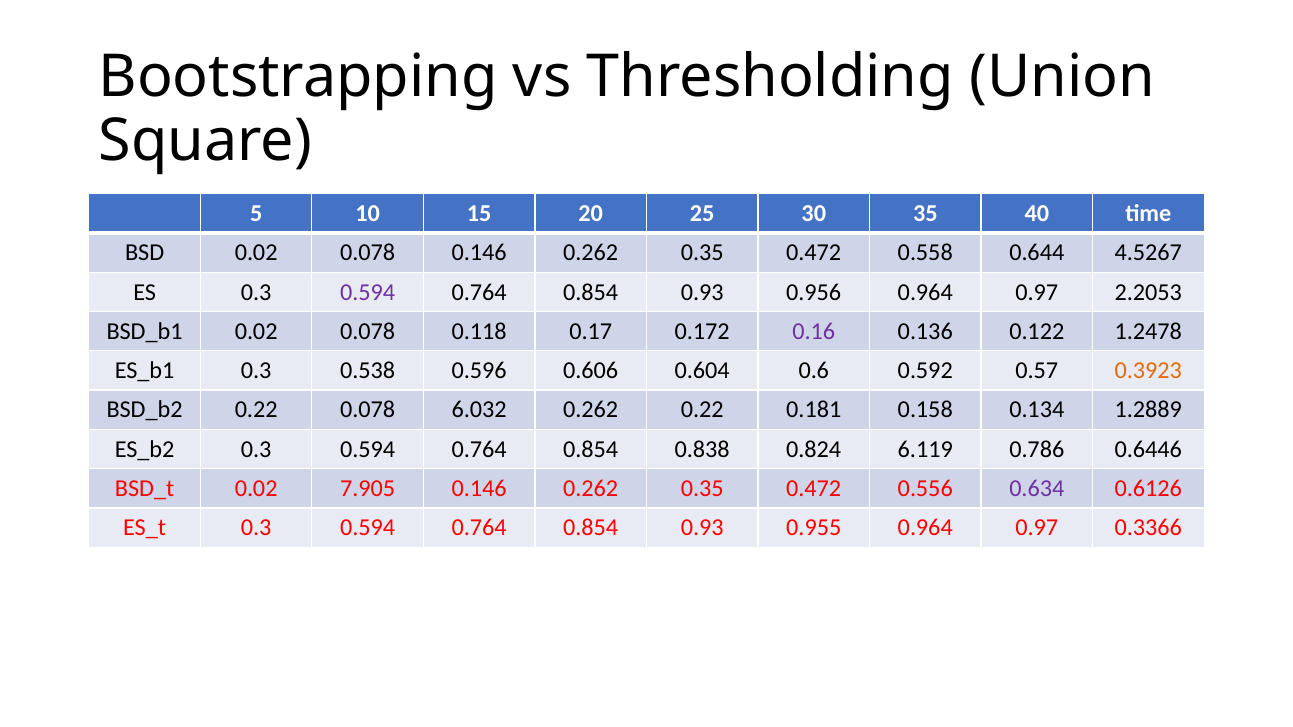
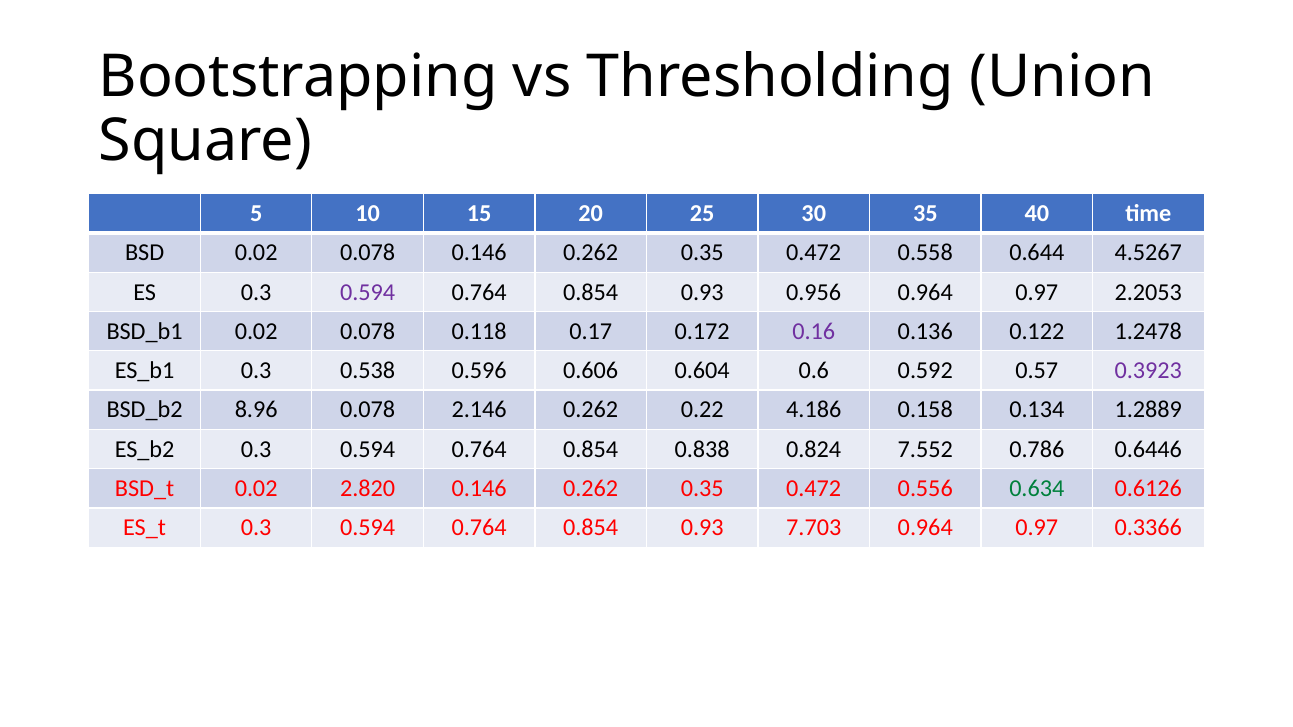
0.3923 colour: orange -> purple
0.22 at (256, 410): 0.22 -> 8.96
6.032: 6.032 -> 2.146
0.181: 0.181 -> 4.186
6.119: 6.119 -> 7.552
7.905: 7.905 -> 2.820
0.634 colour: purple -> green
0.955: 0.955 -> 7.703
